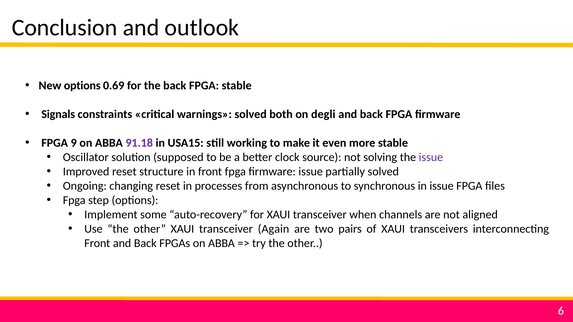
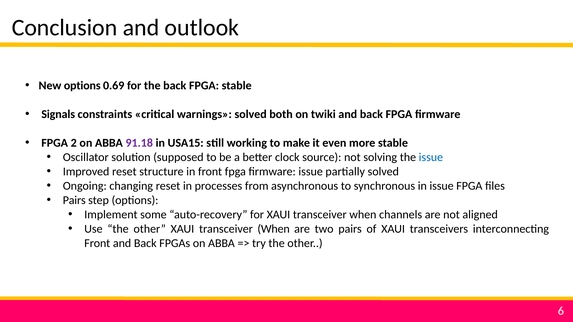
degli: degli -> twiki
9: 9 -> 2
issue at (431, 157) colour: purple -> blue
Fpga at (74, 200): Fpga -> Pairs
other XAUI transceiver Again: Again -> When
